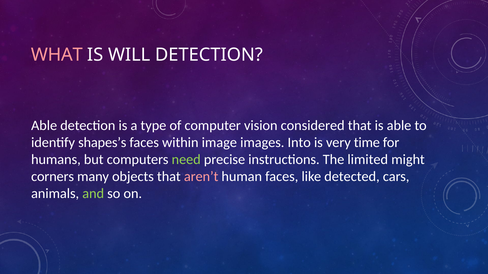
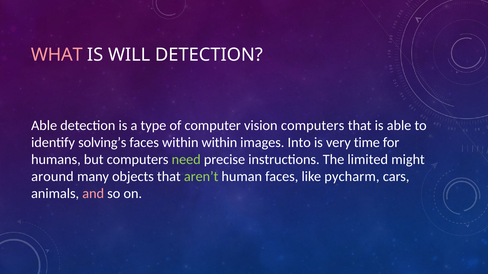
vision considered: considered -> computers
shapes’s: shapes’s -> solving’s
within image: image -> within
corners: corners -> around
aren’t colour: pink -> light green
detected: detected -> pycharm
and colour: light green -> pink
